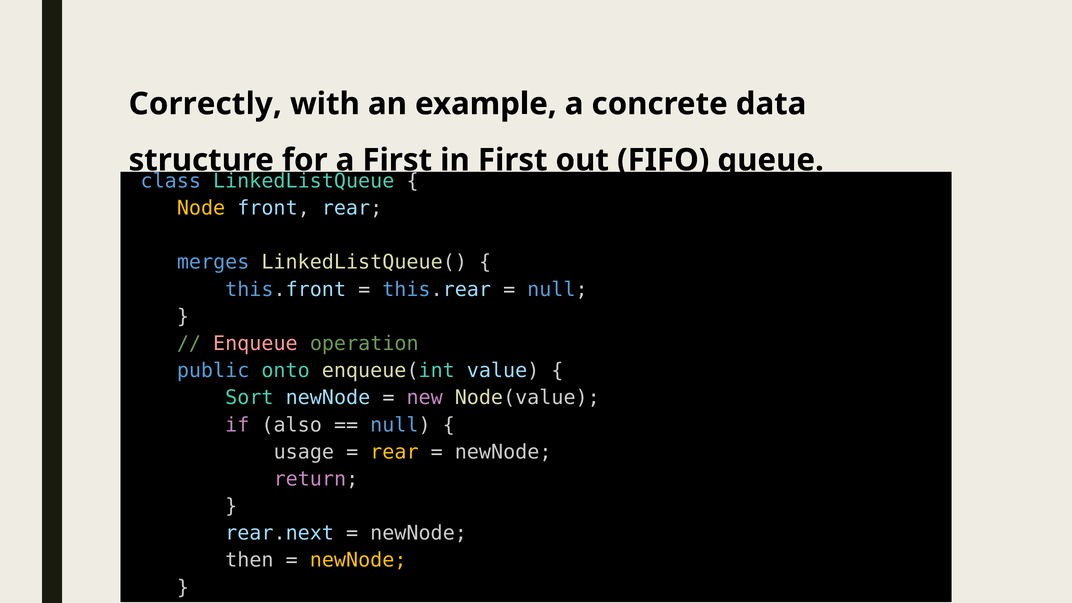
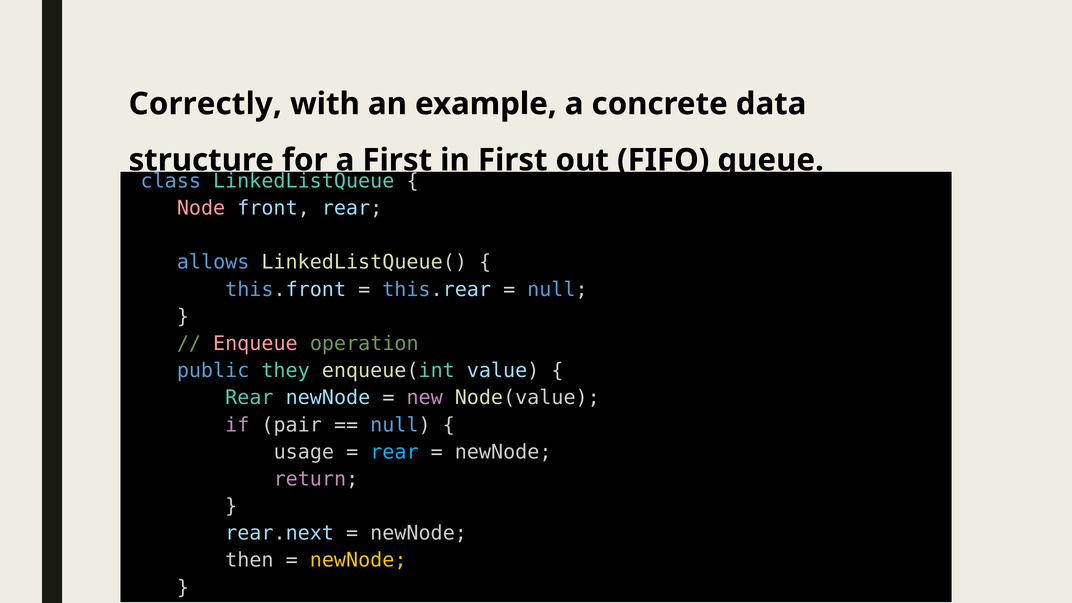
Node colour: yellow -> pink
merges: merges -> allows
onto: onto -> they
Sort at (249, 398): Sort -> Rear
also: also -> pair
rear at (394, 452) colour: yellow -> light blue
